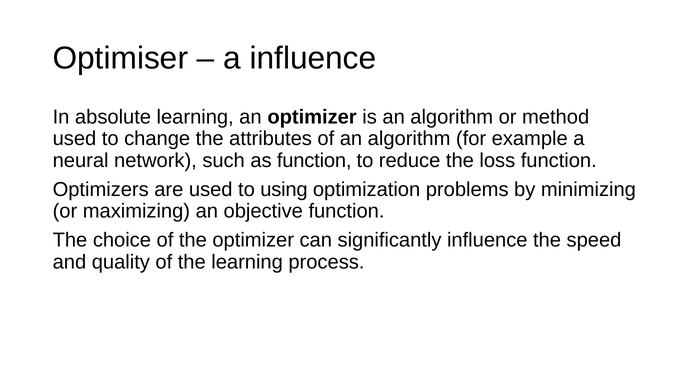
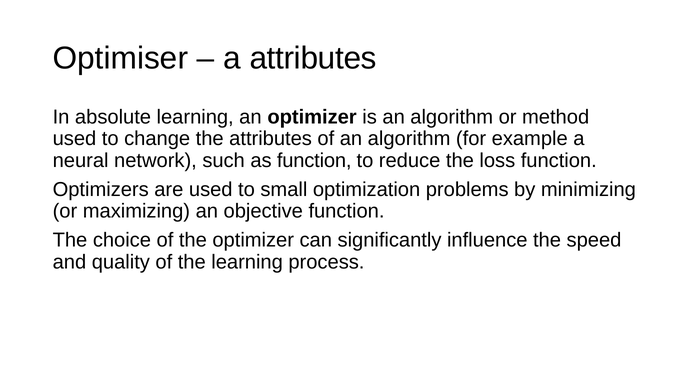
a influence: influence -> attributes
using: using -> small
